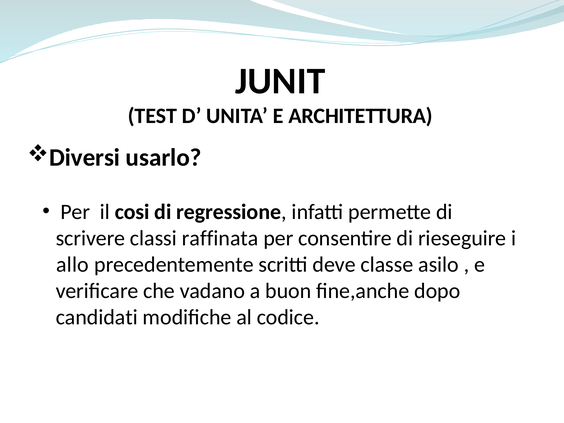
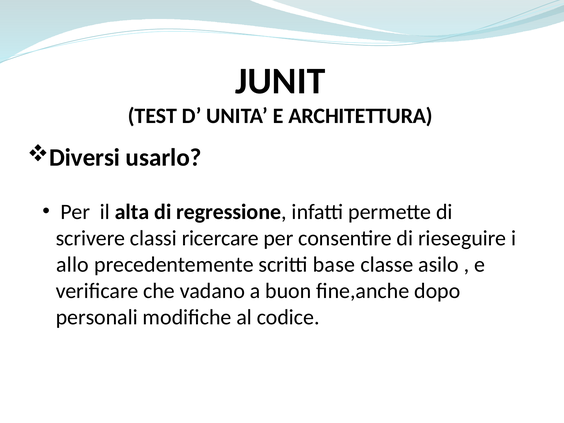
cosi: cosi -> alta
raffinata: raffinata -> ricercare
deve: deve -> base
candidati: candidati -> personali
